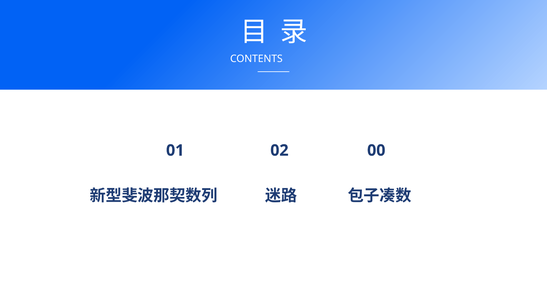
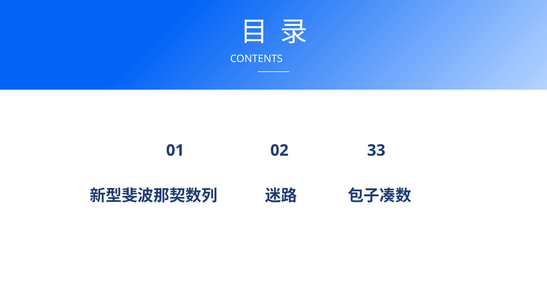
00: 00 -> 33
